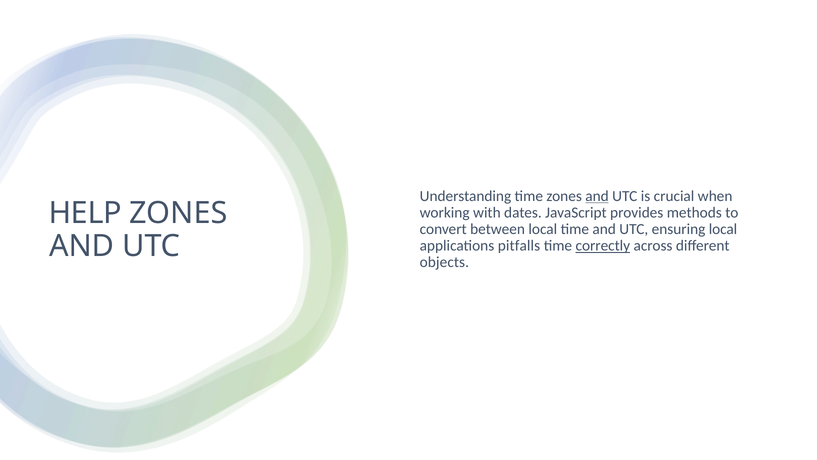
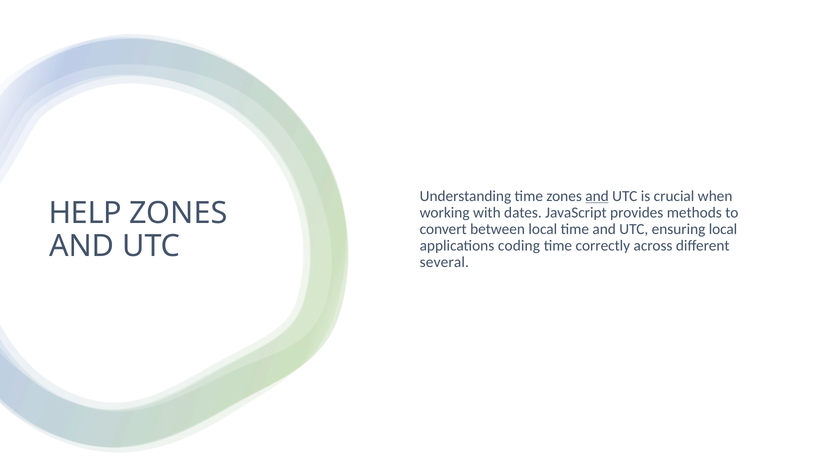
pitfalls: pitfalls -> coding
correctly underline: present -> none
objects: objects -> several
